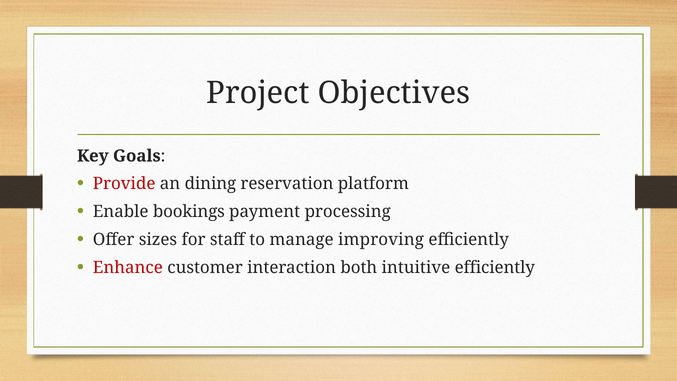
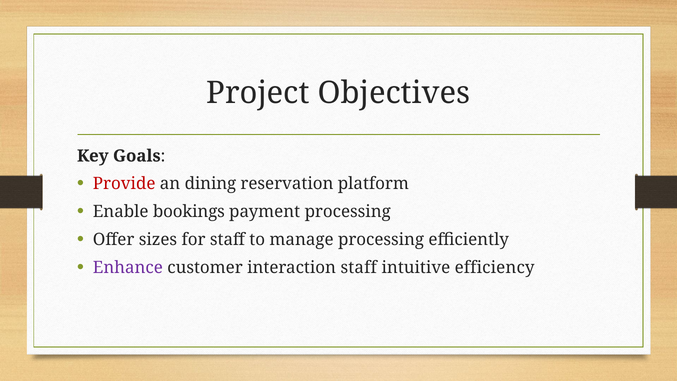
manage improving: improving -> processing
Enhance colour: red -> purple
interaction both: both -> staff
intuitive efficiently: efficiently -> efficiency
